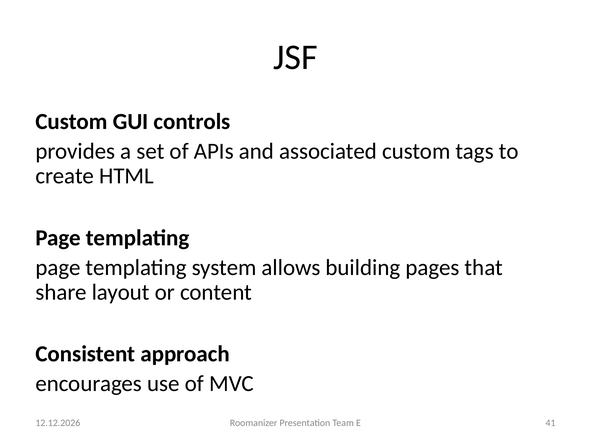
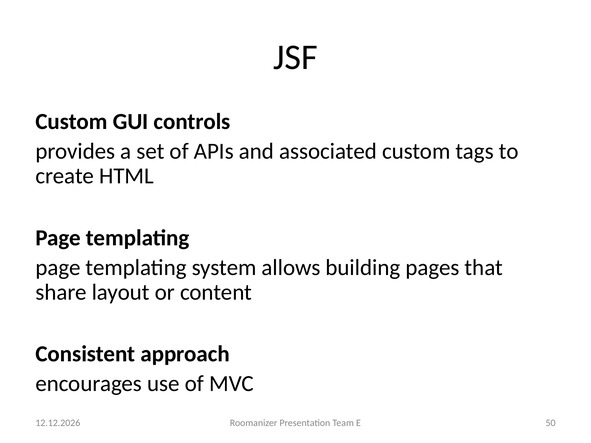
41: 41 -> 50
